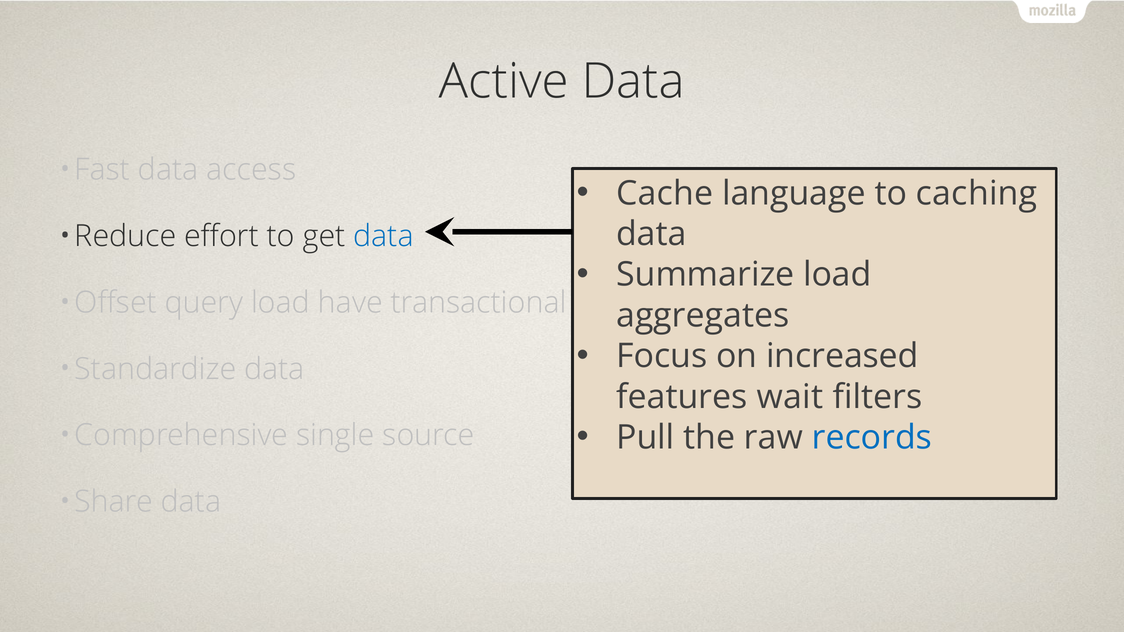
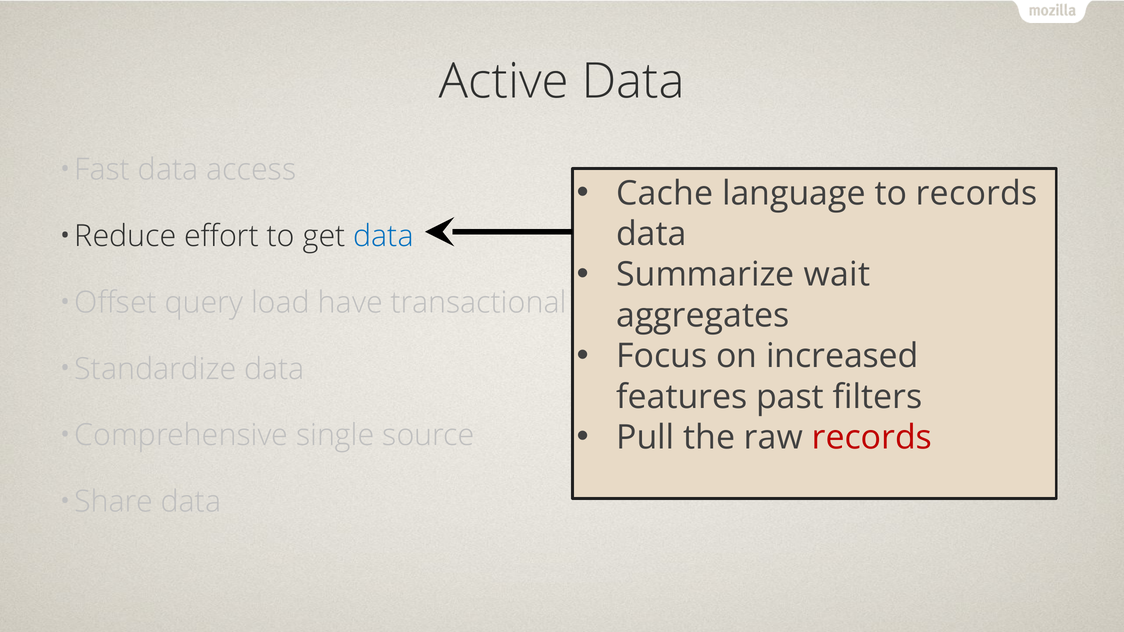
to caching: caching -> records
Summarize load: load -> wait
wait: wait -> past
records at (872, 438) colour: blue -> red
